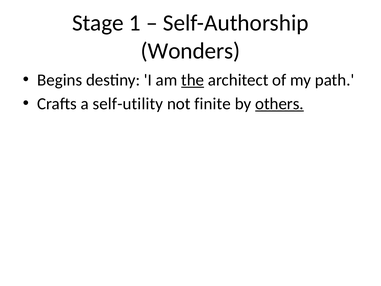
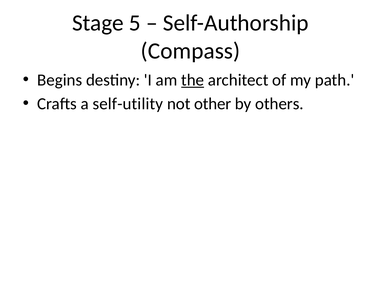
1: 1 -> 5
Wonders: Wonders -> Compass
finite: finite -> other
others underline: present -> none
